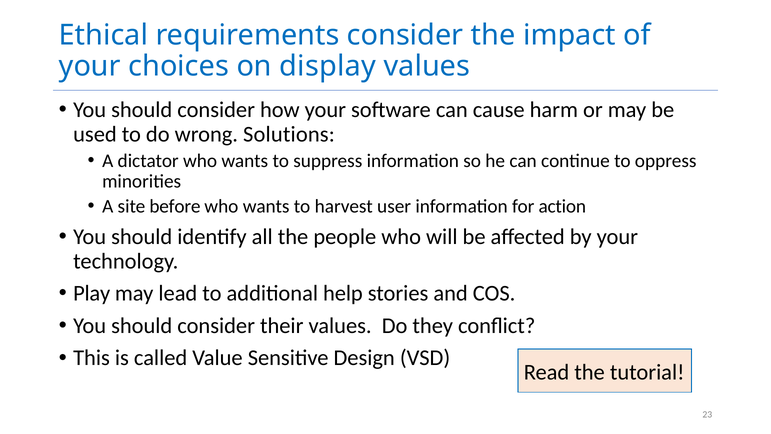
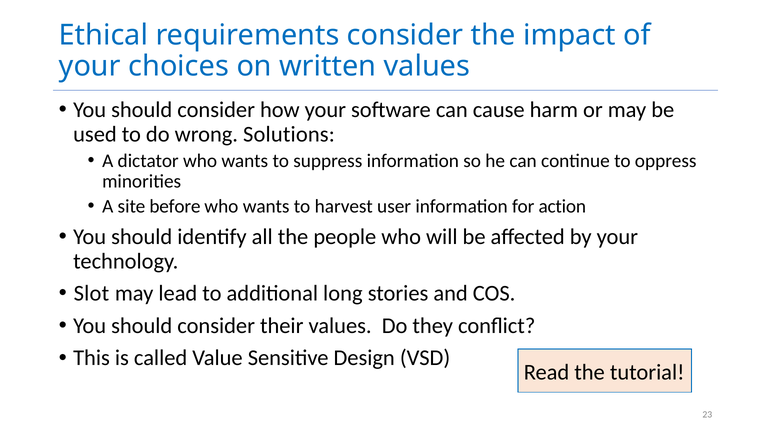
display: display -> written
Play: Play -> Slot
help: help -> long
